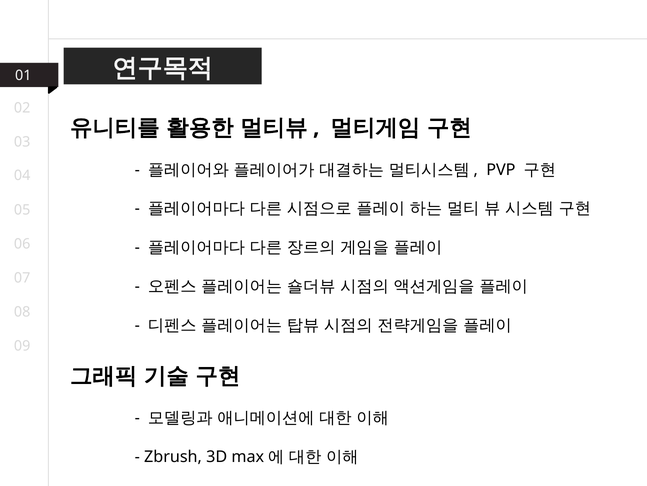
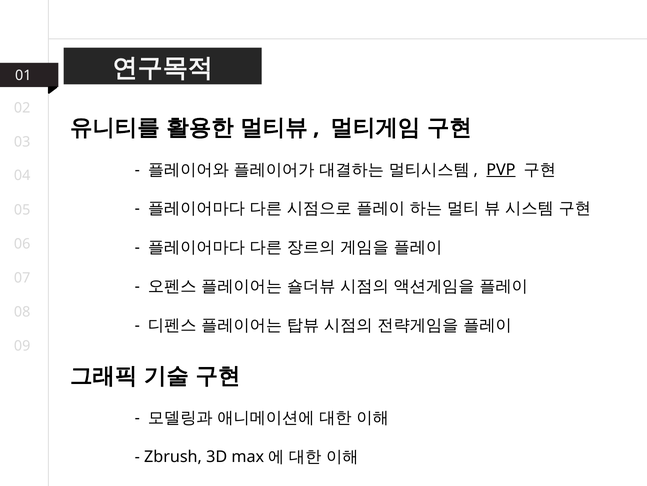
PVP underline: none -> present
